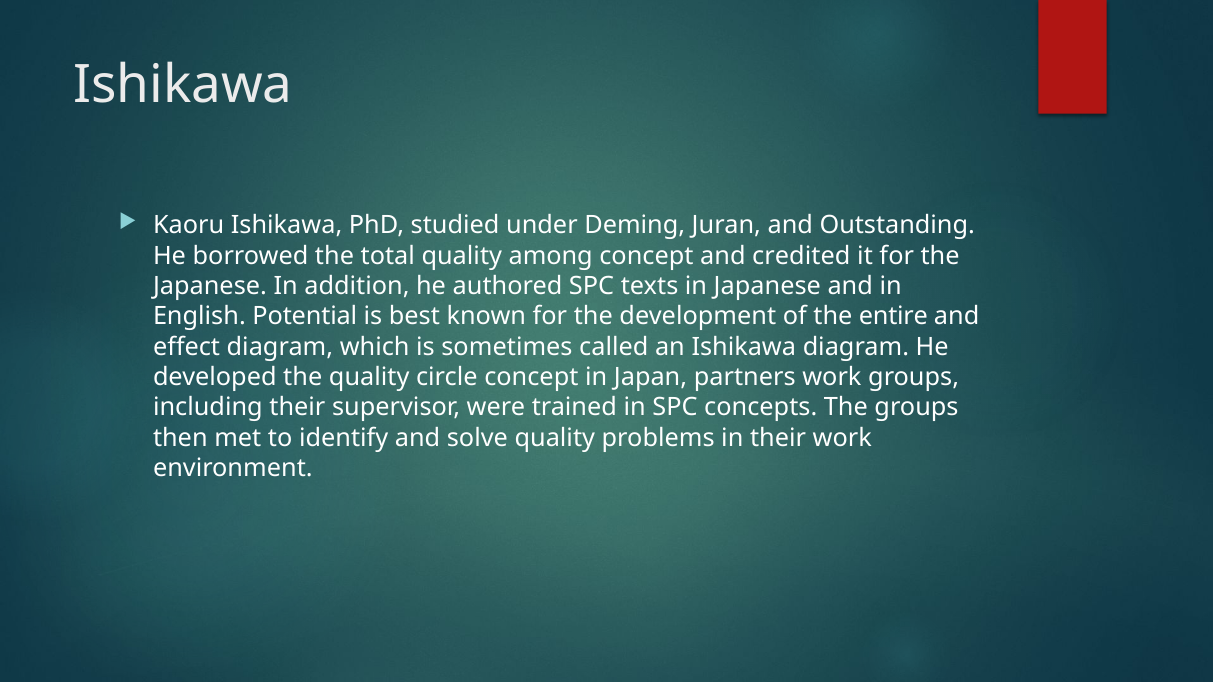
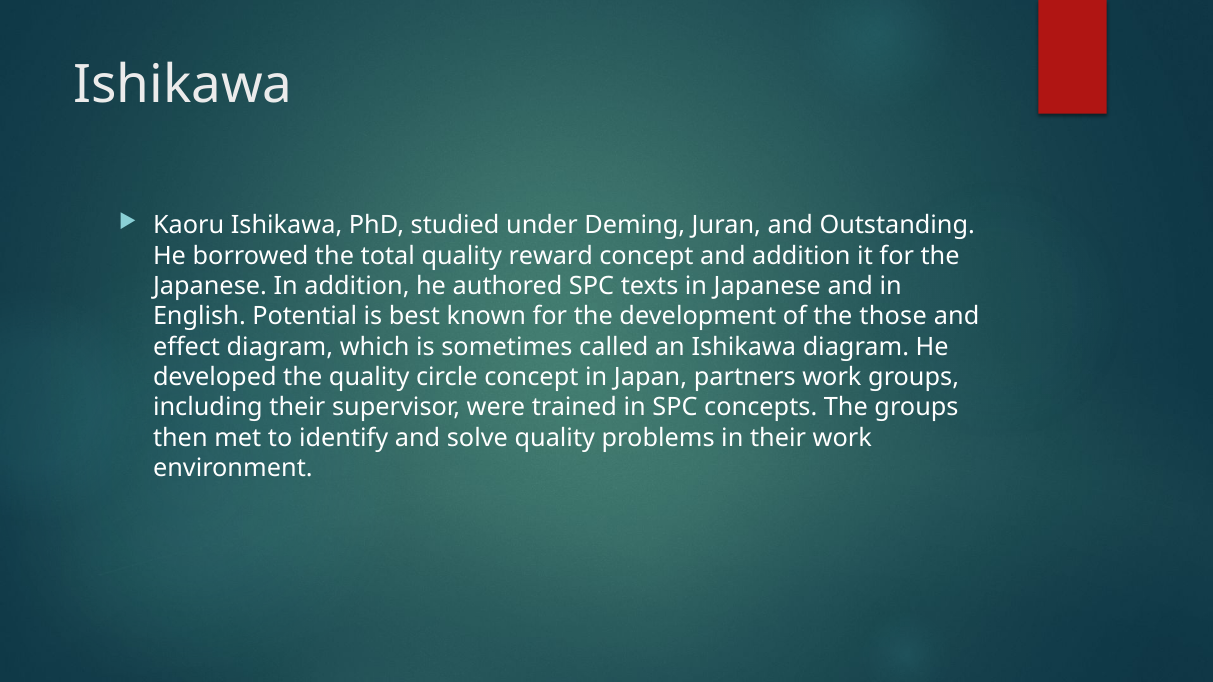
among: among -> reward
and credited: credited -> addition
entire: entire -> those
